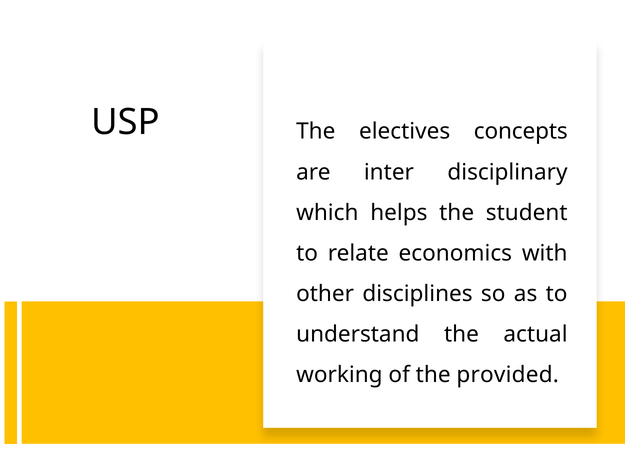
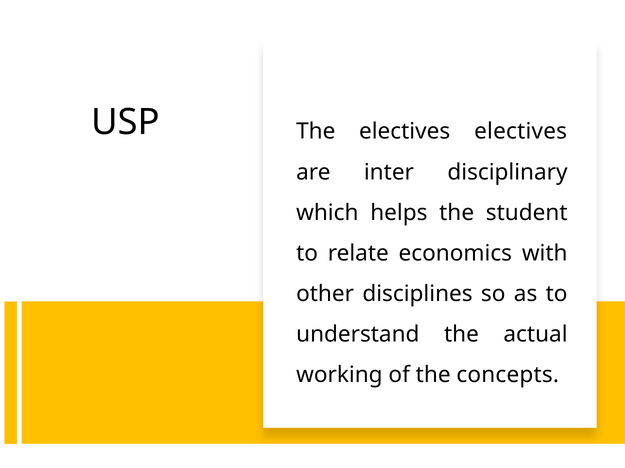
electives concepts: concepts -> electives
provided: provided -> concepts
